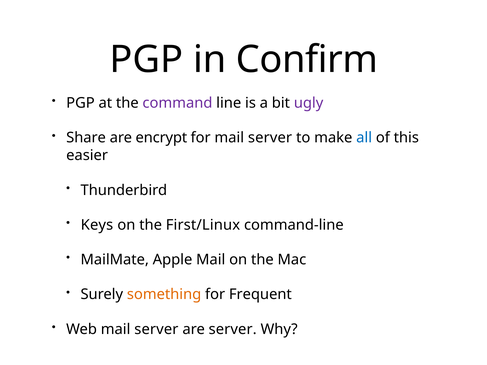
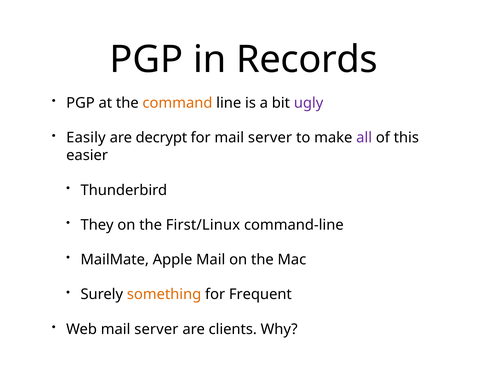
Confirm: Confirm -> Records
command colour: purple -> orange
Share: Share -> Easily
encrypt: encrypt -> decrypt
all colour: blue -> purple
Keys: Keys -> They
are server: server -> clients
